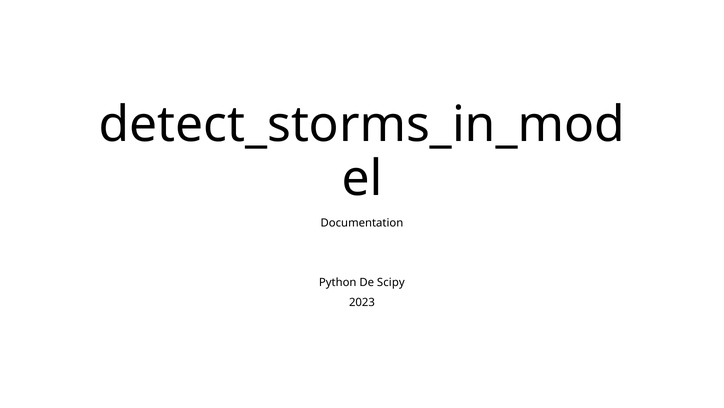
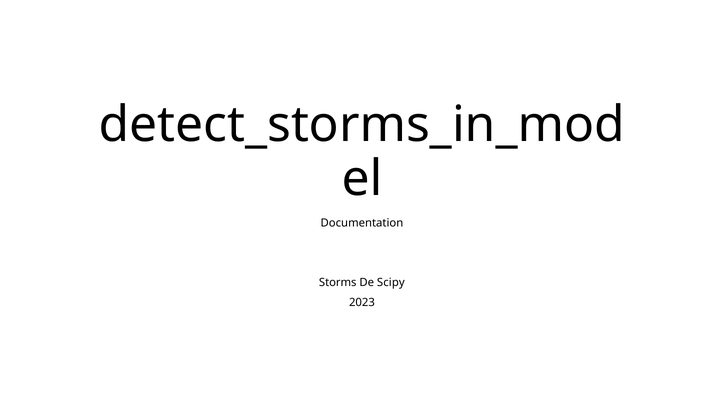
Python: Python -> Storms
